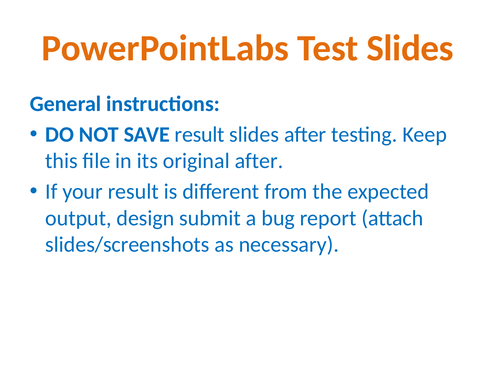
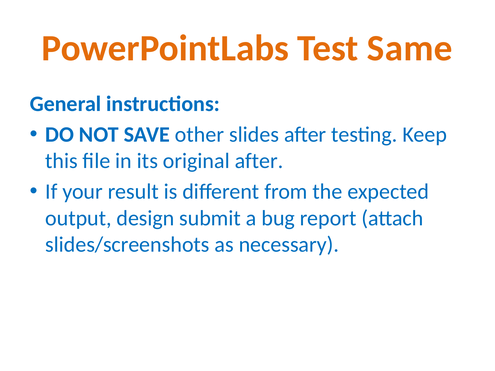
Test Slides: Slides -> Same
SAVE result: result -> other
